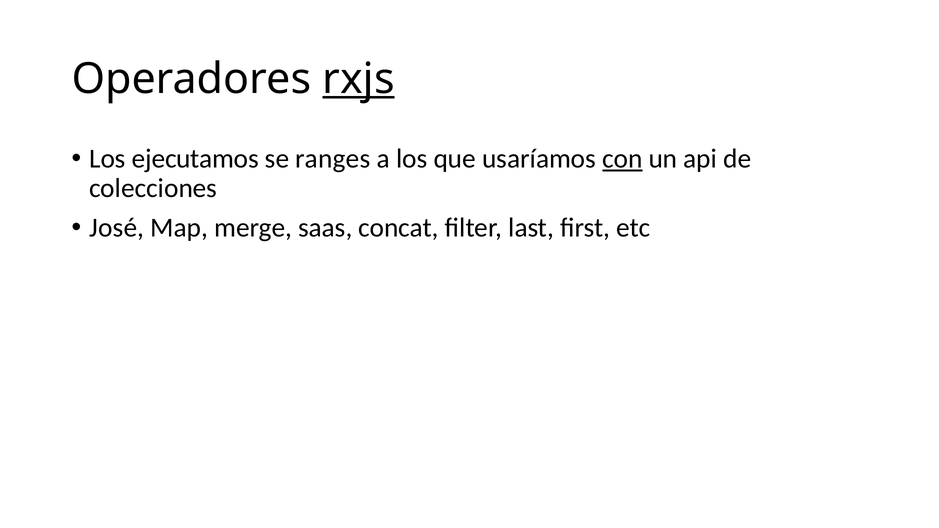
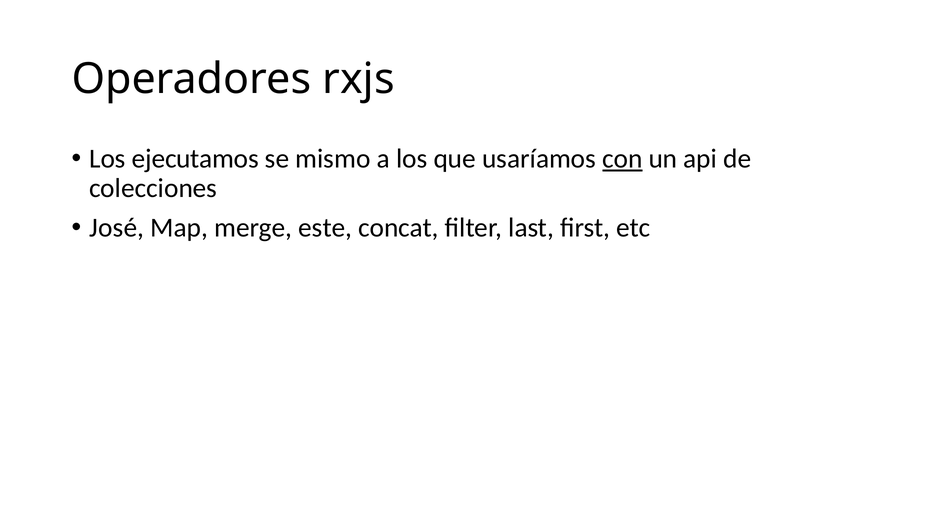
rxjs underline: present -> none
ranges: ranges -> mismo
saas: saas -> este
